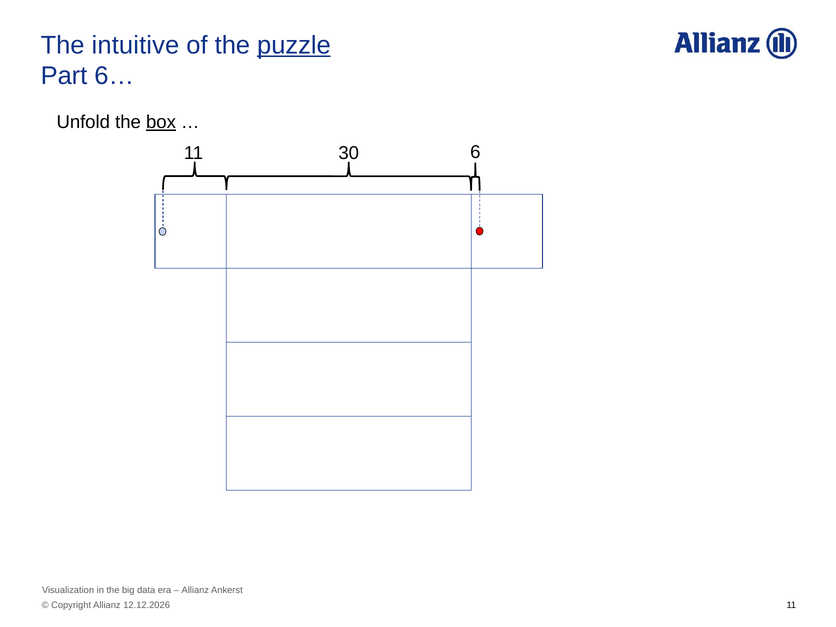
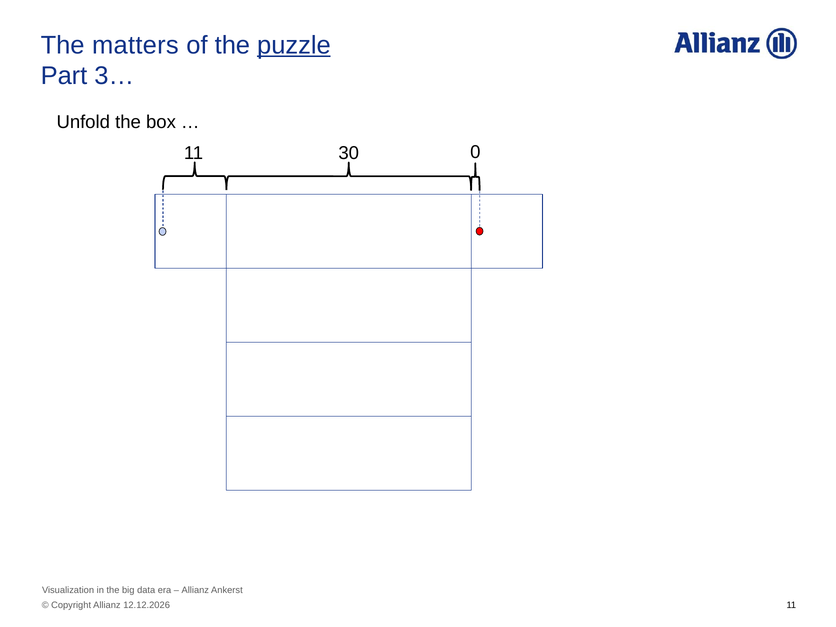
intuitive: intuitive -> matters
6…: 6… -> 3…
box underline: present -> none
6: 6 -> 0
